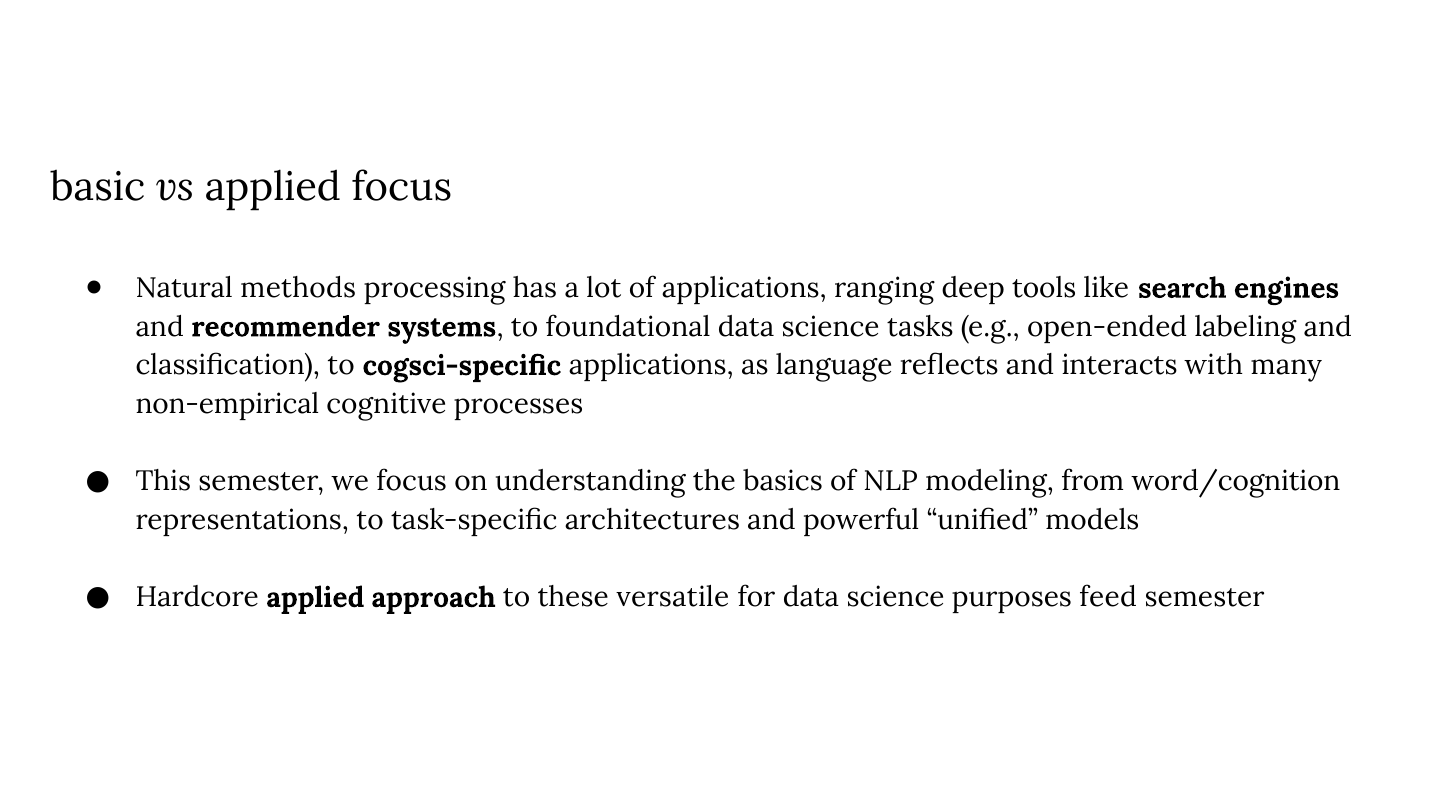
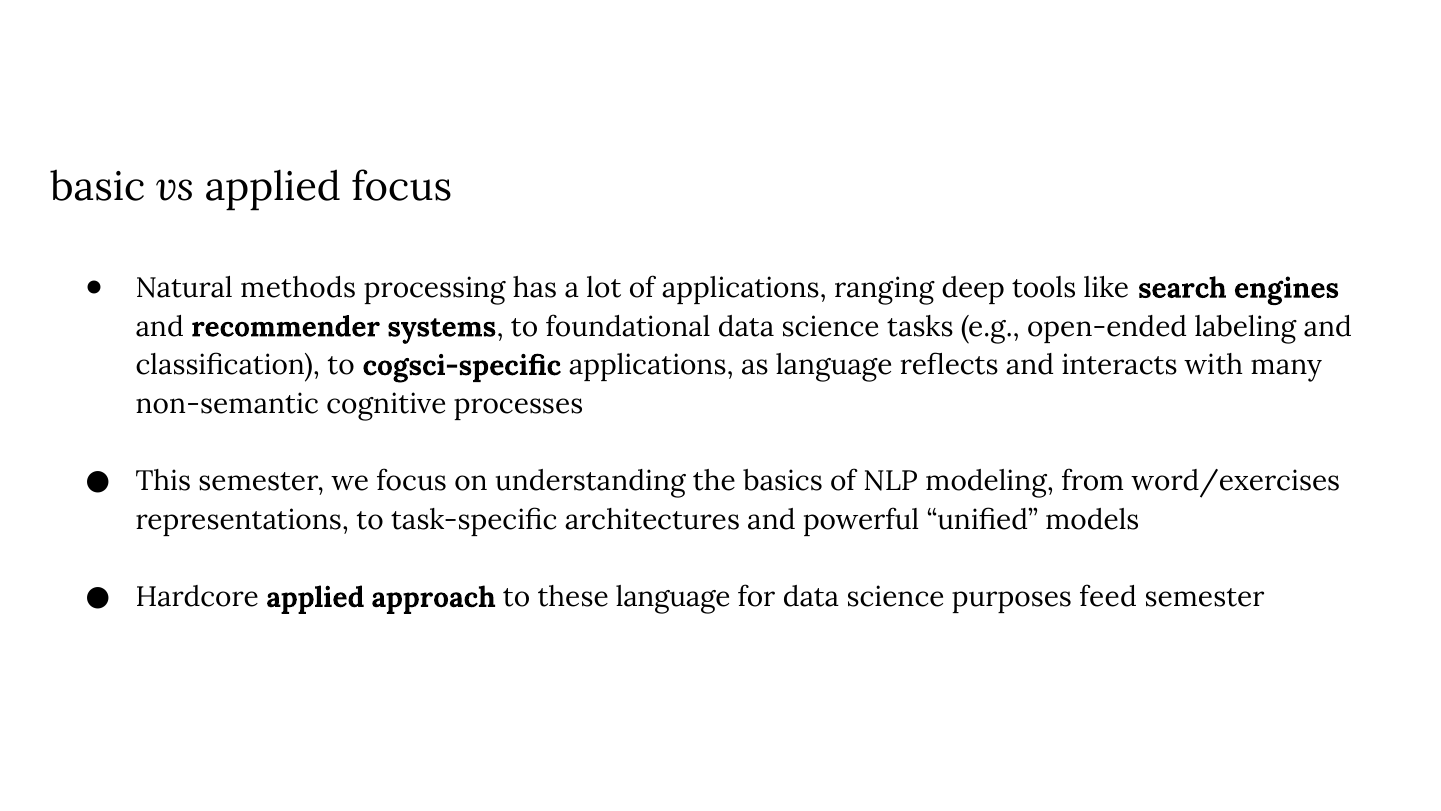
non-empirical: non-empirical -> non-semantic
word/cognition: word/cognition -> word/exercises
these versatile: versatile -> language
